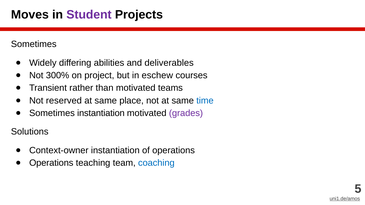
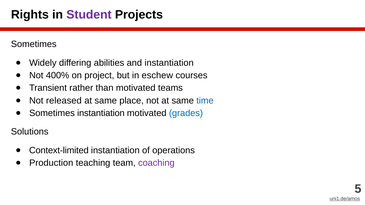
Moves: Moves -> Rights
and deliverables: deliverables -> instantiation
300%: 300% -> 400%
reserved: reserved -> released
grades colour: purple -> blue
Context-owner: Context-owner -> Context-limited
Operations at (51, 163): Operations -> Production
coaching colour: blue -> purple
